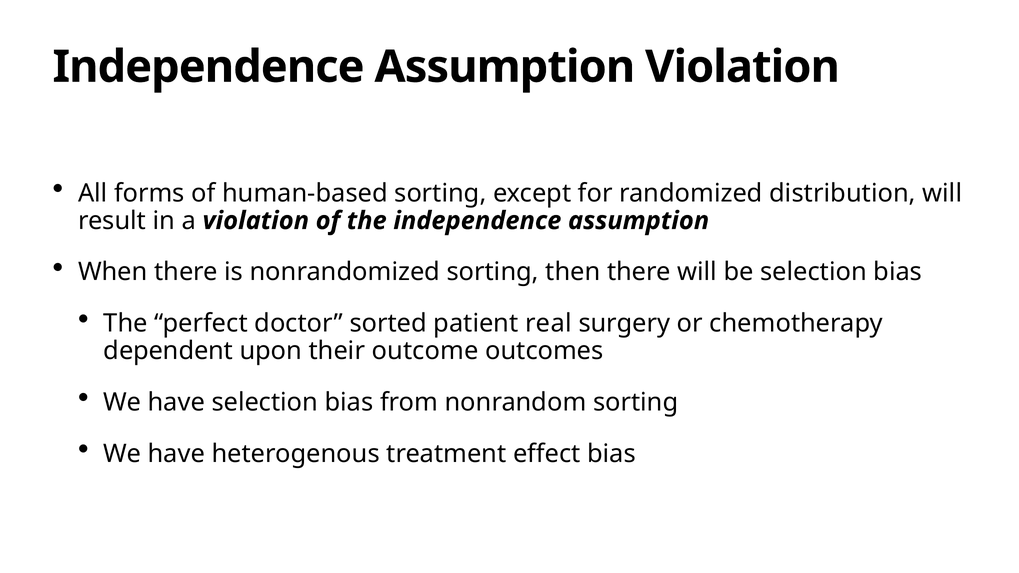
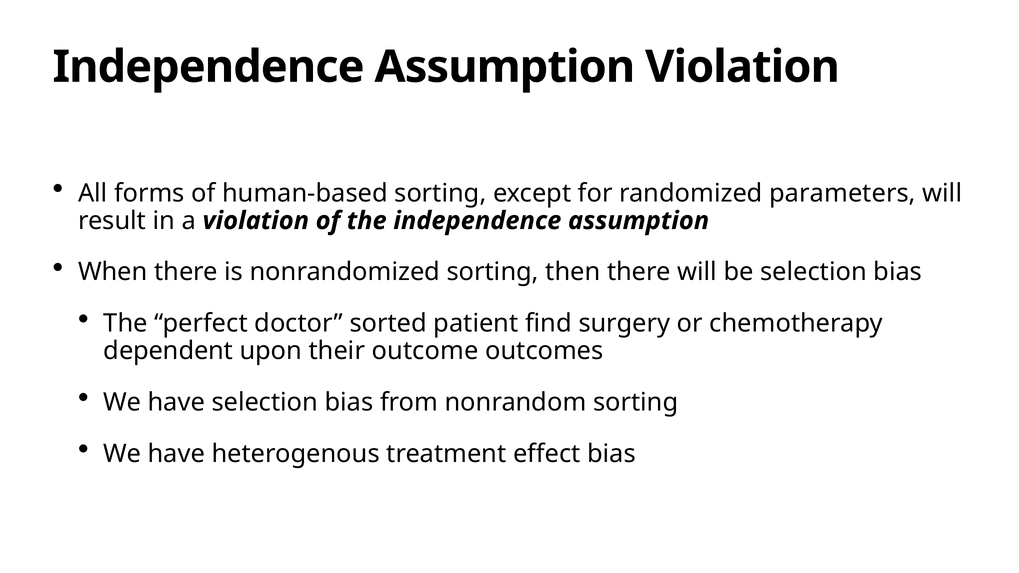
distribution: distribution -> parameters
real: real -> find
